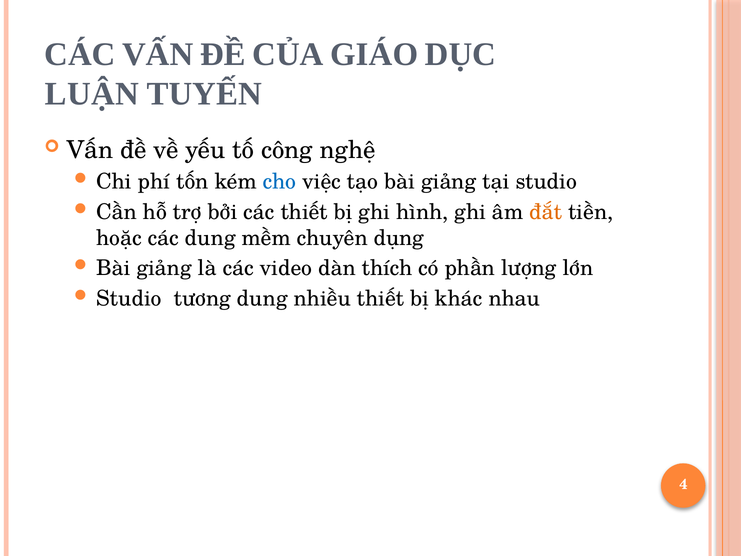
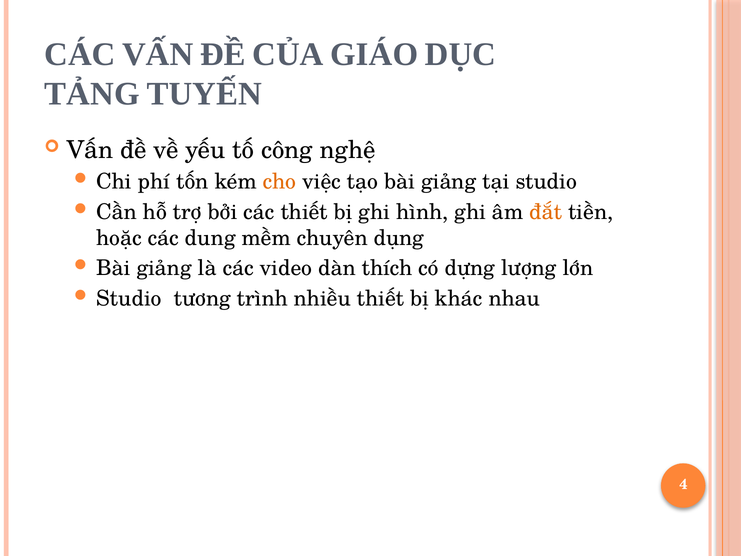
LUẬN: LUẬN -> TẢNG
cho colour: blue -> orange
phần: phần -> dựng
tương dung: dung -> trình
